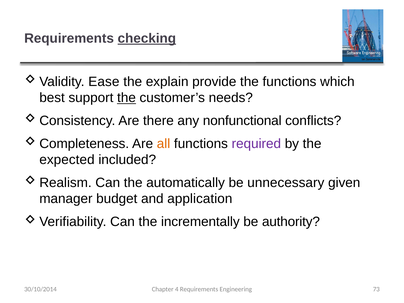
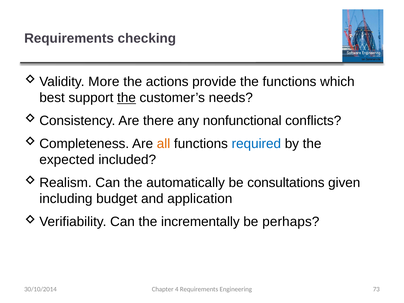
checking underline: present -> none
Ease: Ease -> More
explain: explain -> actions
required colour: purple -> blue
unnecessary: unnecessary -> consultations
manager: manager -> including
authority: authority -> perhaps
